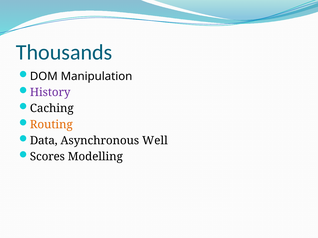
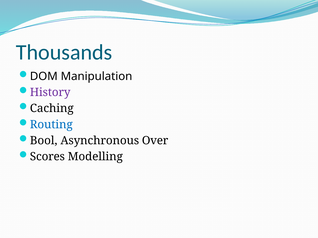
Routing colour: orange -> blue
Data: Data -> Bool
Well: Well -> Over
